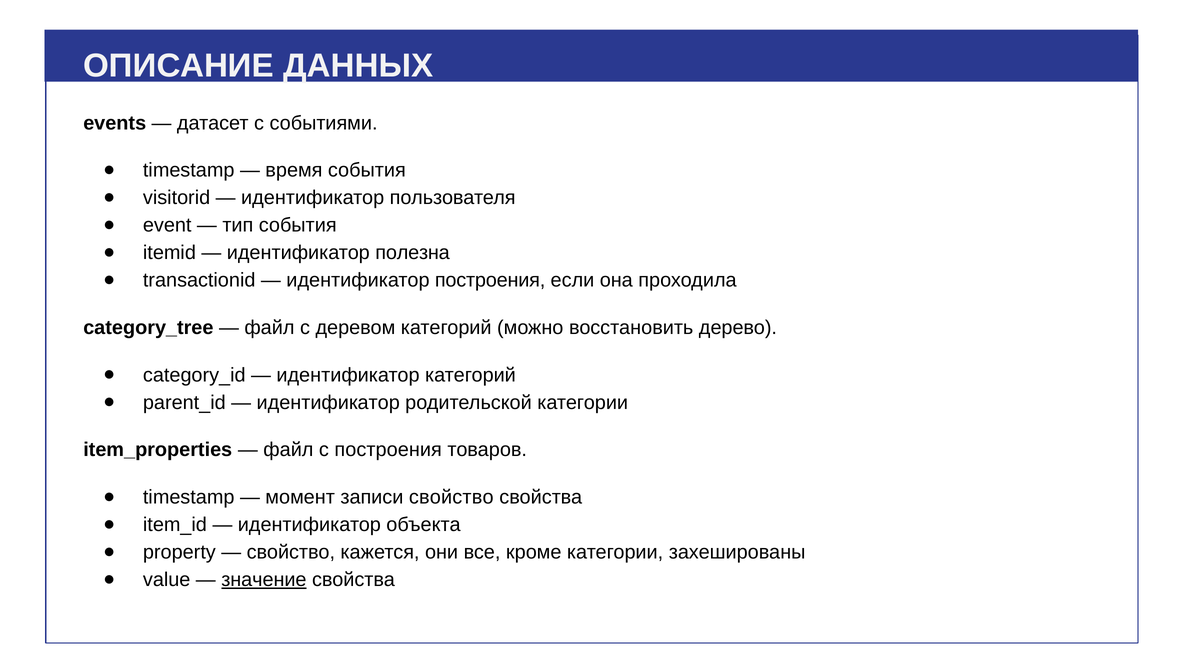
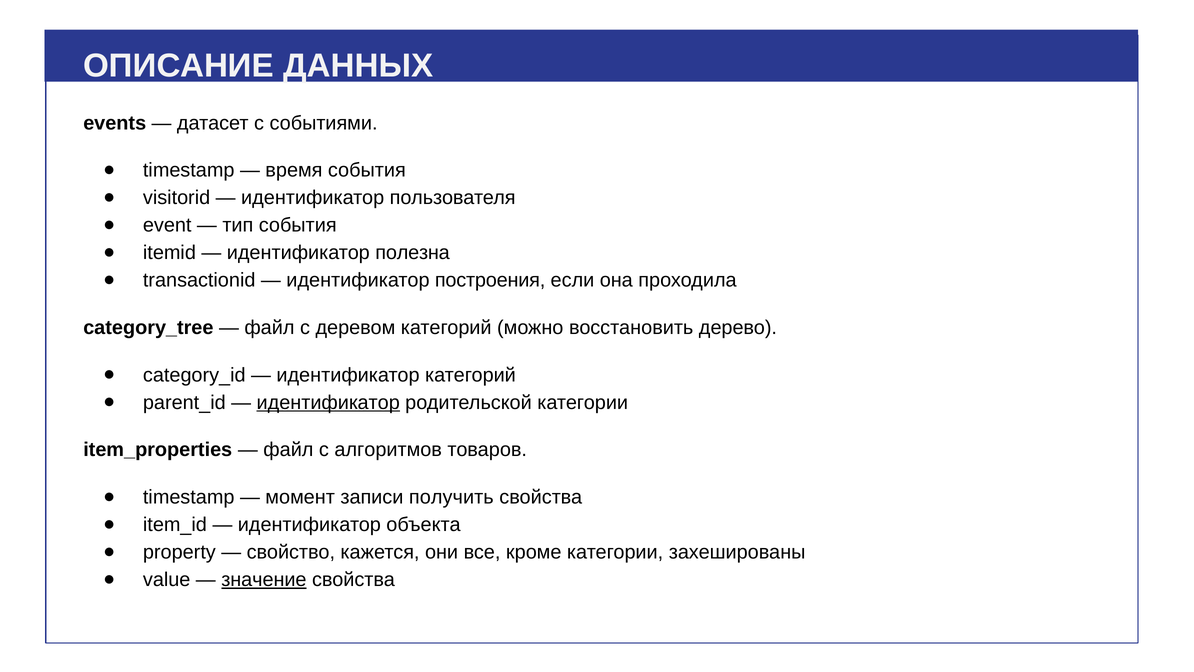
идентификатор at (328, 402) underline: none -> present
с построения: построения -> алгоритмов
записи свойство: свойство -> получить
